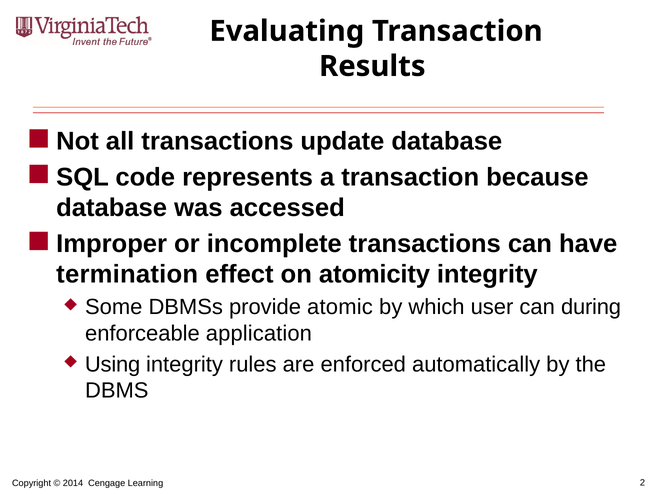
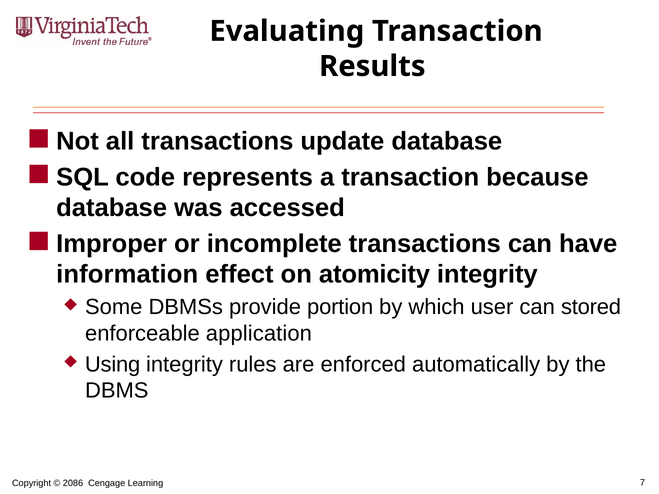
termination: termination -> information
atomic: atomic -> portion
during: during -> stored
2014: 2014 -> 2086
2: 2 -> 7
